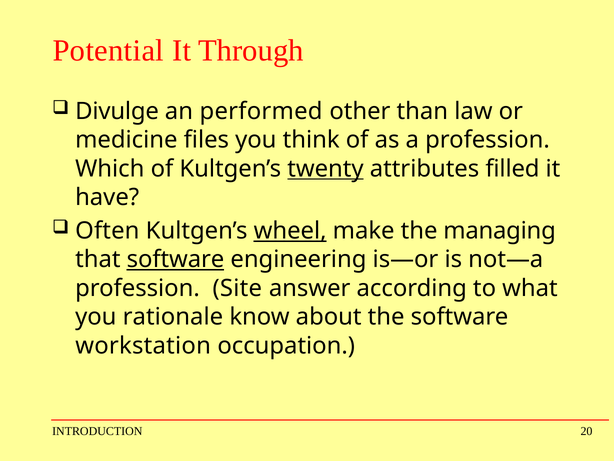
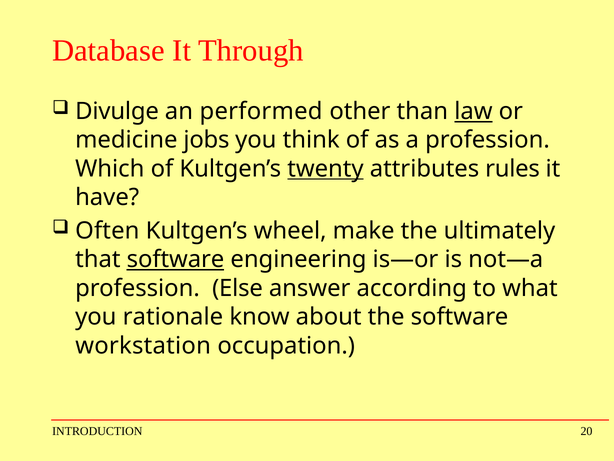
Potential: Potential -> Database
law underline: none -> present
files: files -> jobs
filled: filled -> rules
wheel underline: present -> none
managing: managing -> ultimately
Site: Site -> Else
